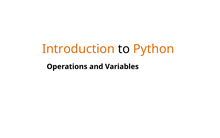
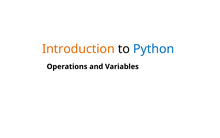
Python colour: orange -> blue
